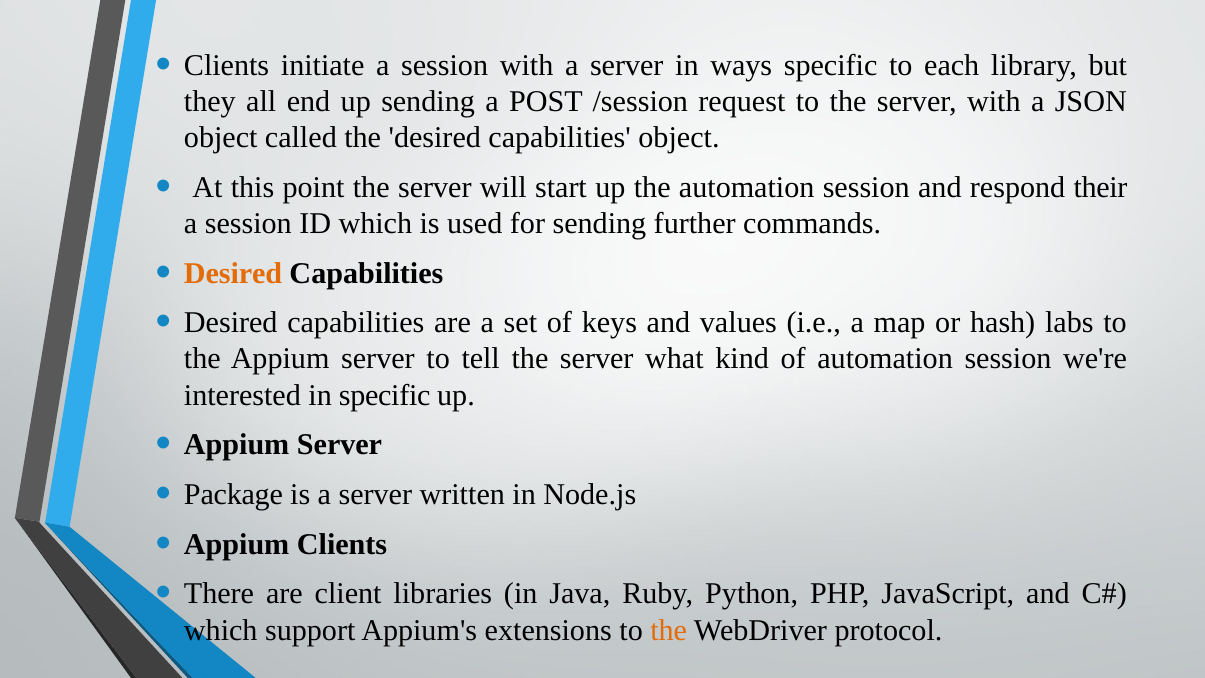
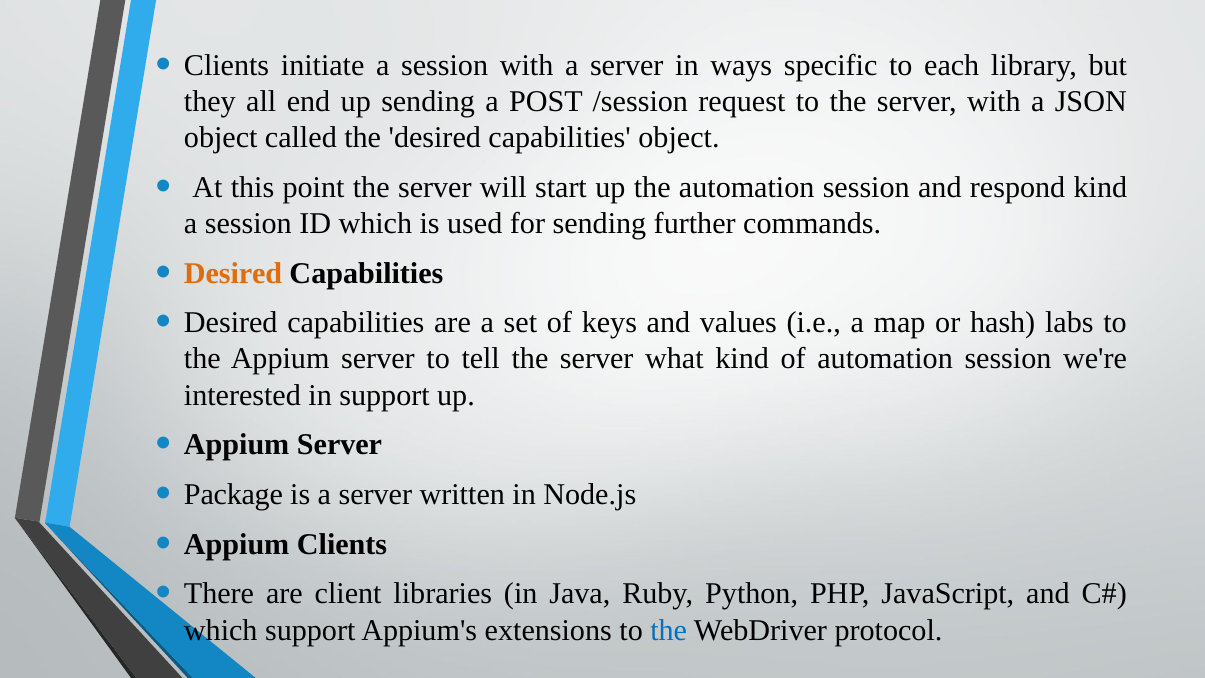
respond their: their -> kind
in specific: specific -> support
the at (669, 630) colour: orange -> blue
